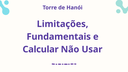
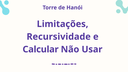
Fundamentais: Fundamentais -> Recursividade
